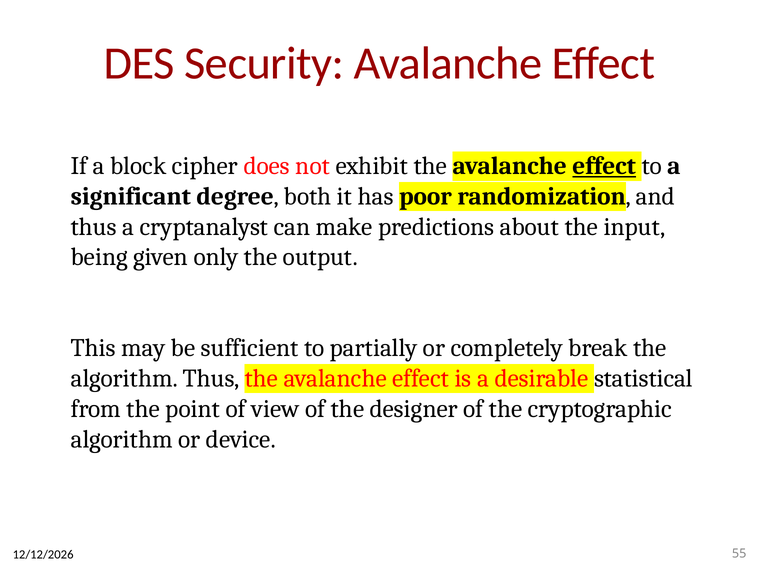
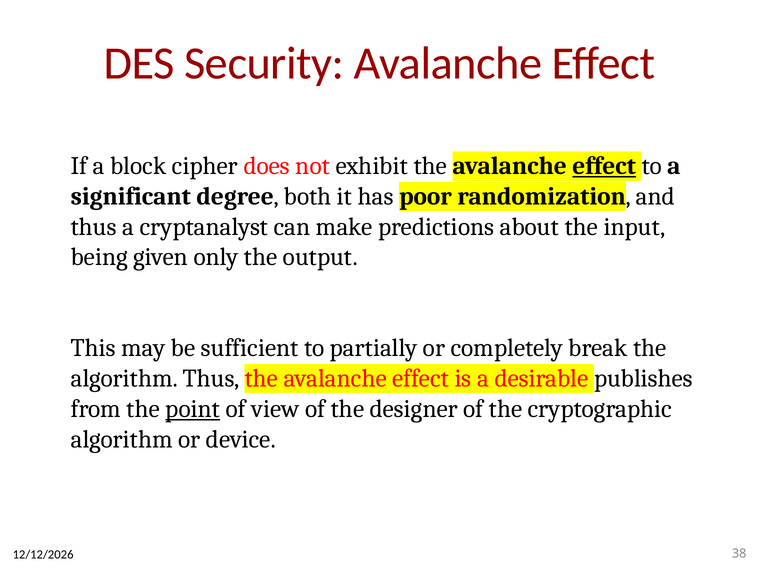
statistical: statistical -> publishes
point underline: none -> present
55: 55 -> 38
